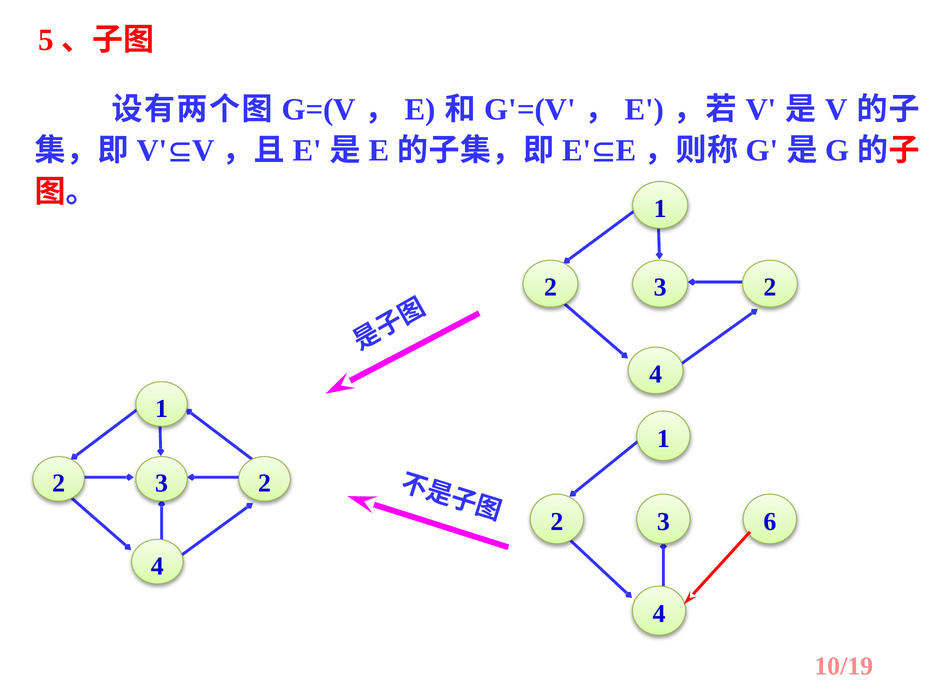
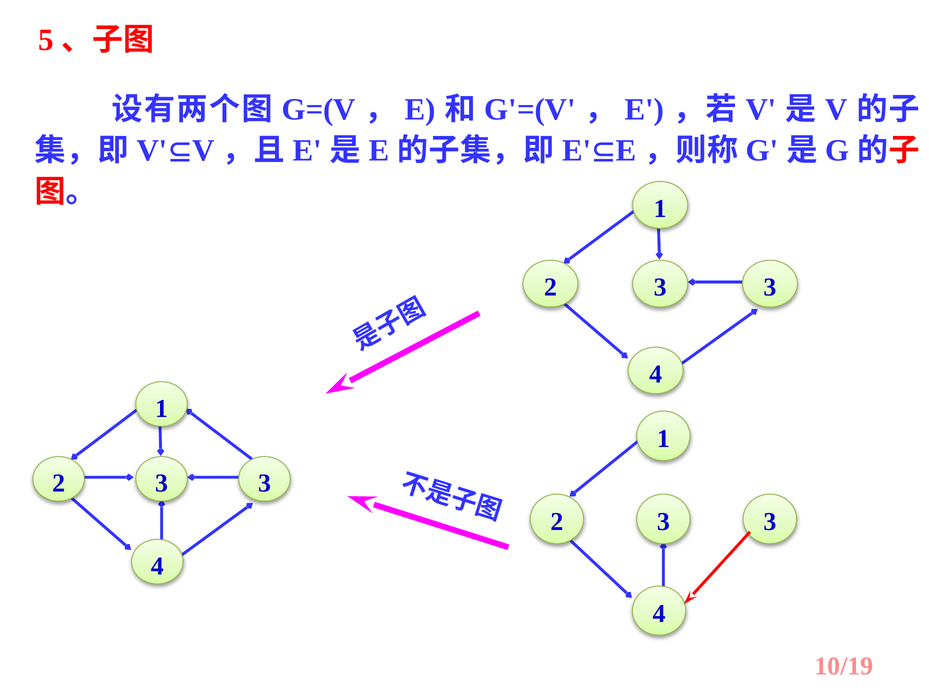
2 at (770, 287): 2 -> 3
2 at (264, 483): 2 -> 3
6 at (770, 522): 6 -> 3
